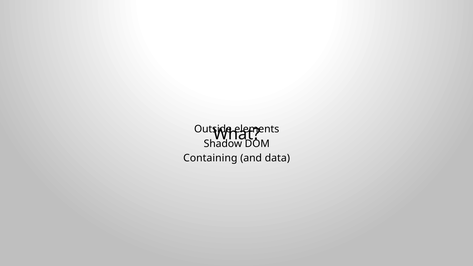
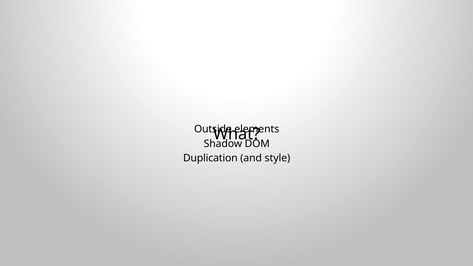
Containing: Containing -> Duplication
data: data -> style
